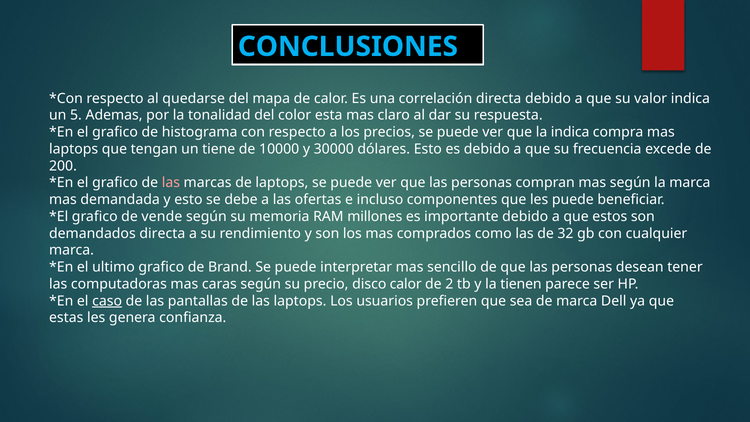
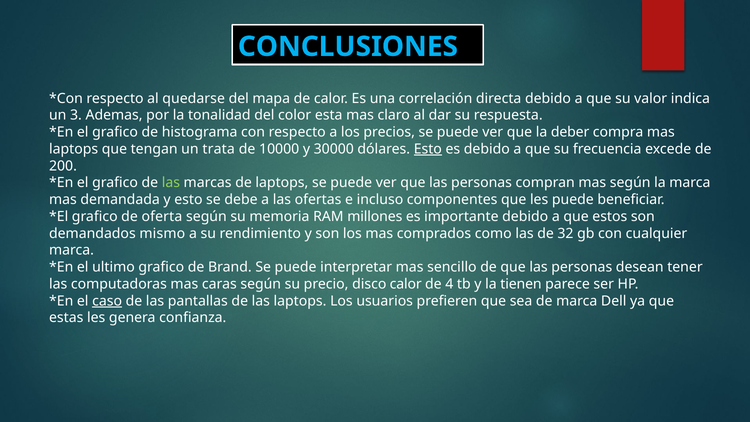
5: 5 -> 3
la indica: indica -> deber
tiene: tiene -> trata
Esto at (428, 149) underline: none -> present
las at (171, 183) colour: pink -> light green
vende: vende -> oferta
demandados directa: directa -> mismo
2: 2 -> 4
